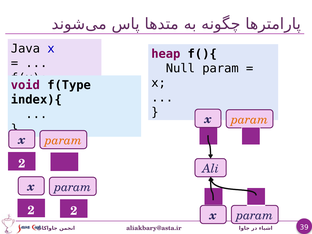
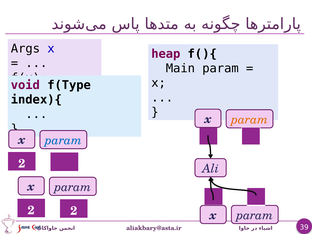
Java: Java -> Args
Null: Null -> Main
param at (63, 140) colour: orange -> blue
